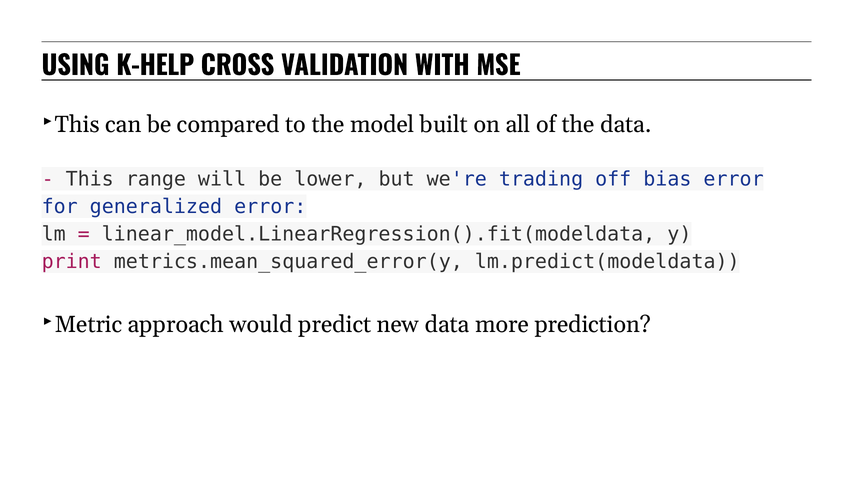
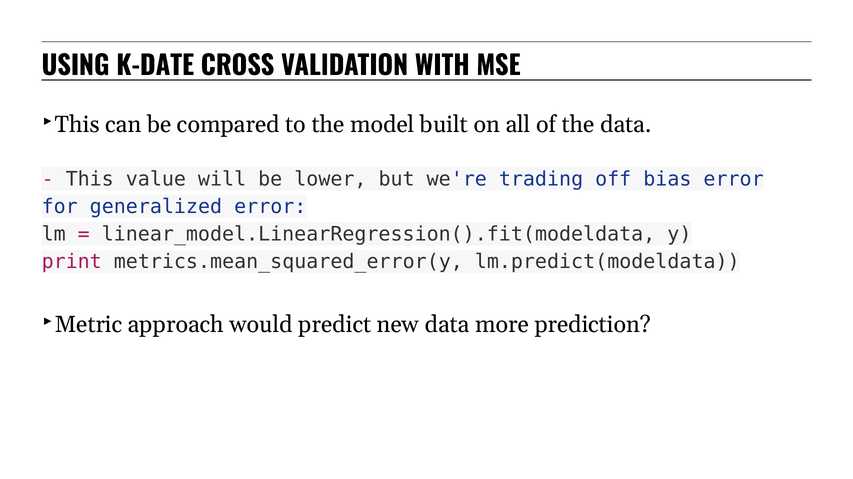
K-HELP: K-HELP -> K-DATE
range: range -> value
